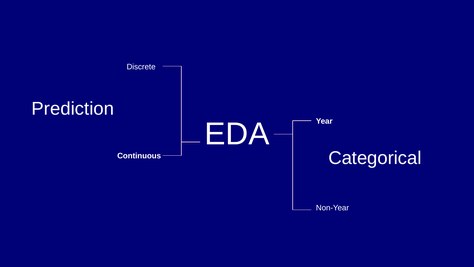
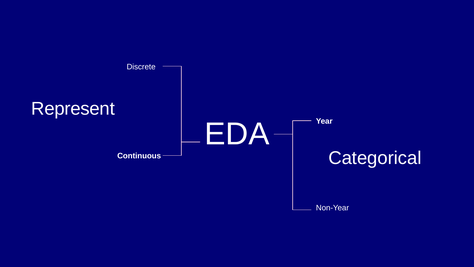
Prediction: Prediction -> Represent
